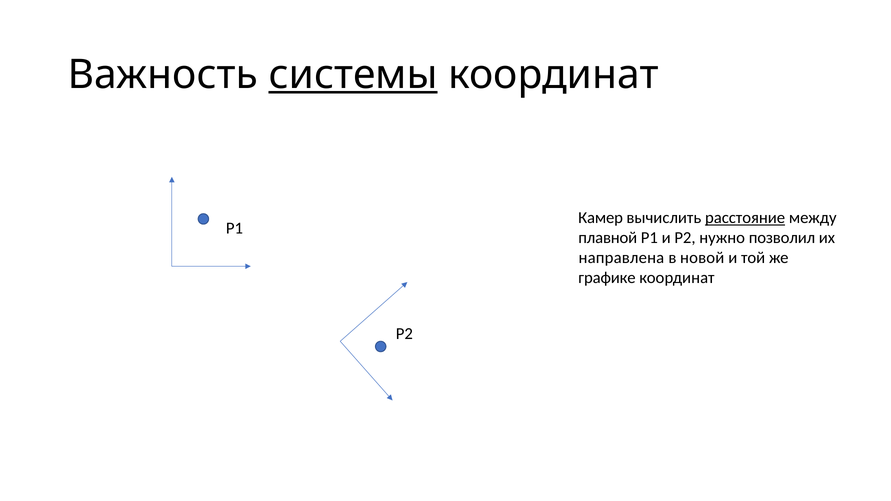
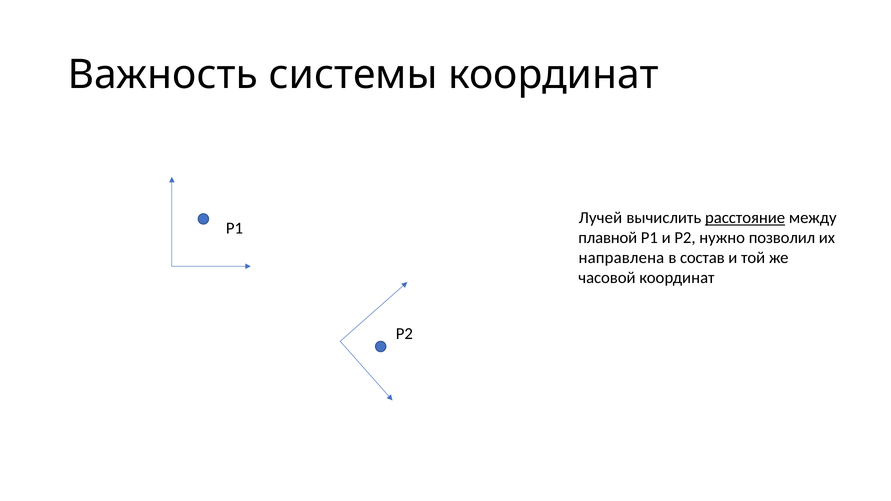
системы underline: present -> none
Камер: Камер -> Лучей
новой: новой -> состав
графике: графике -> часовой
